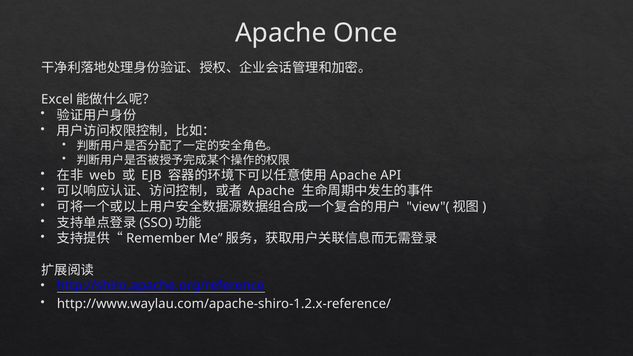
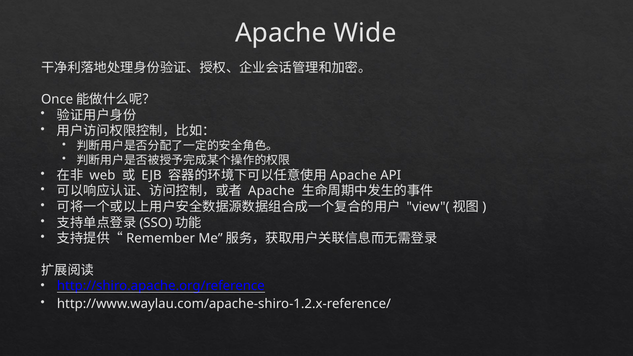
Once: Once -> Wide
Excel: Excel -> Once
